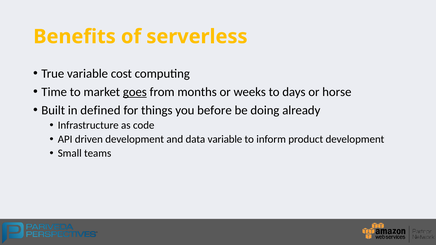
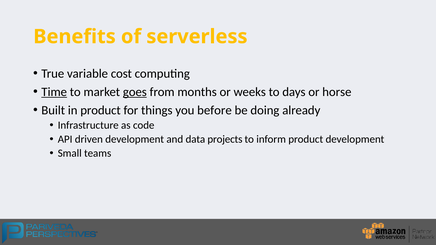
Time underline: none -> present
in defined: defined -> product
data variable: variable -> projects
